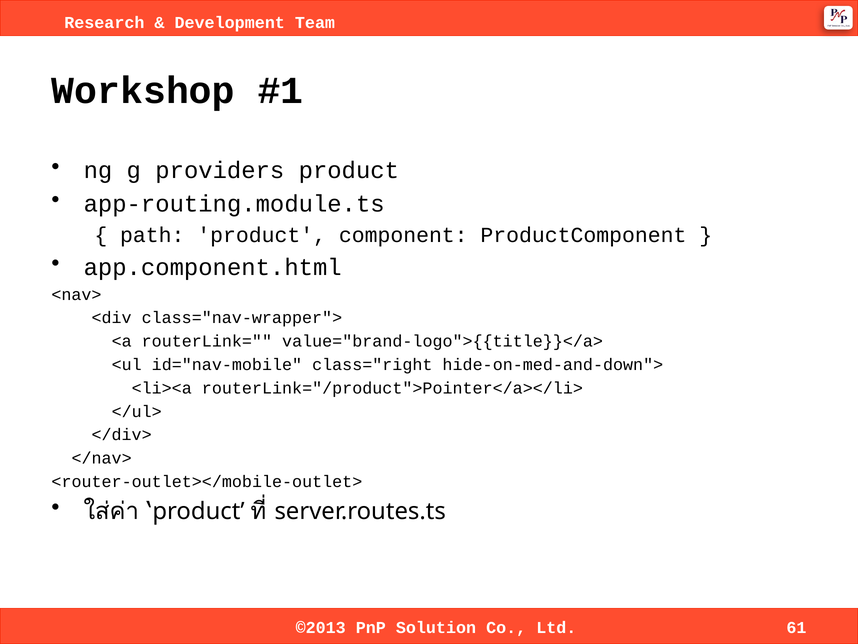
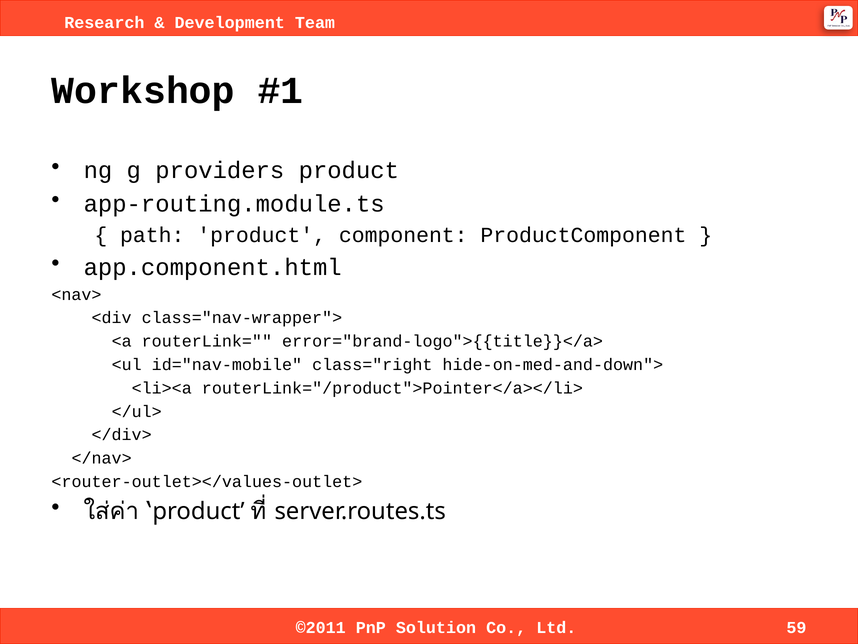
value="brand-logo">{{title}}</a>: value="brand-logo">{{title}}</a> -> error="brand-logo">{{title}}</a>
<router-outlet></mobile-outlet>: <router-outlet></mobile-outlet> -> <router-outlet></values-outlet>
©2013: ©2013 -> ©2011
61: 61 -> 59
